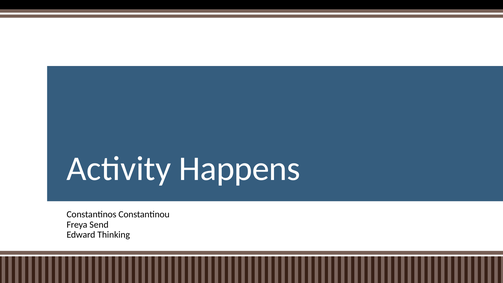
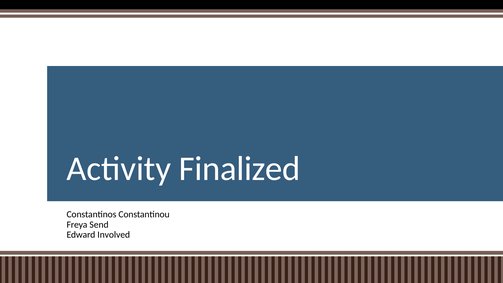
Happens: Happens -> Finalized
Thinking: Thinking -> Involved
